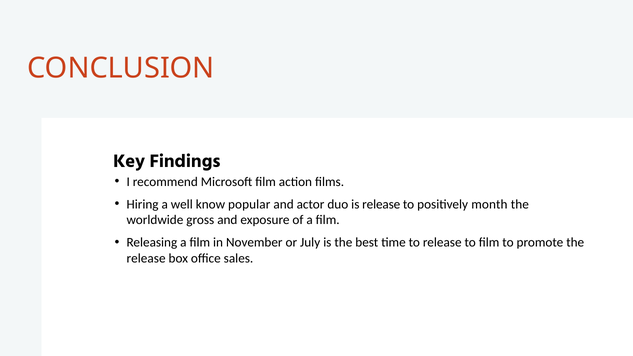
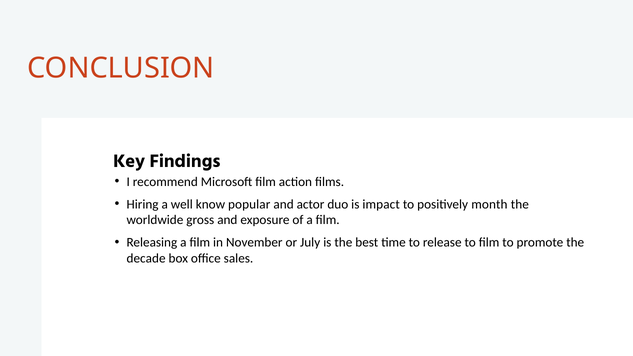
is release: release -> impact
release at (146, 258): release -> decade
